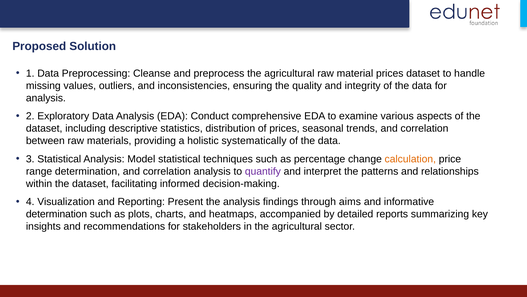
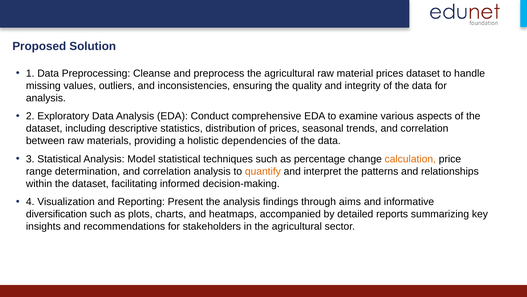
systematically: systematically -> dependencies
quantify colour: purple -> orange
determination at (56, 214): determination -> diversification
